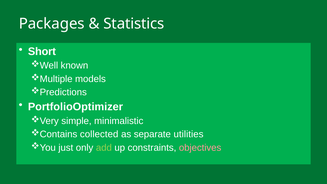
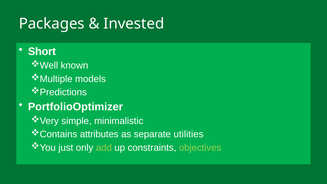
Statistics: Statistics -> Invested
collected: collected -> attributes
objectives colour: pink -> light green
